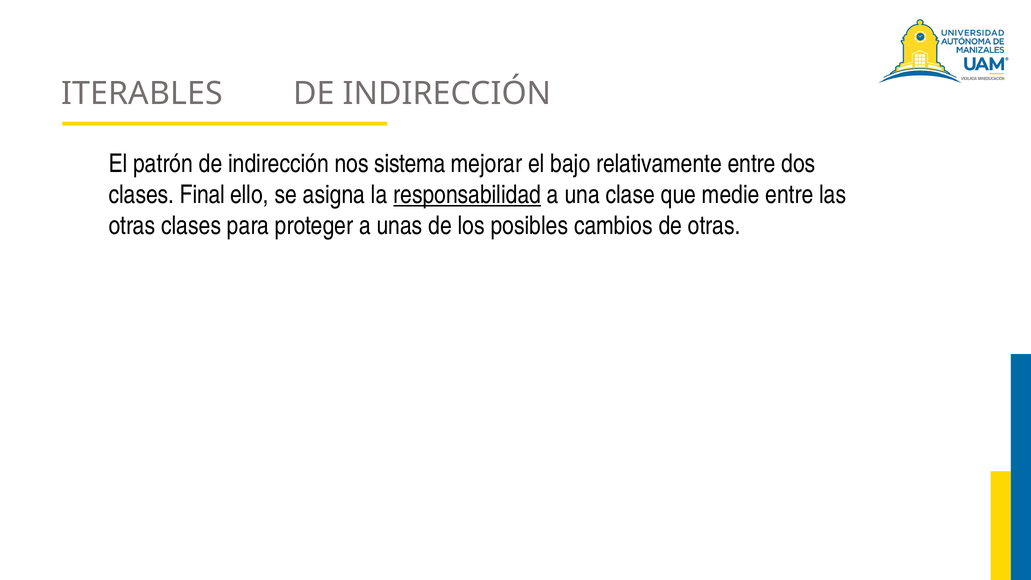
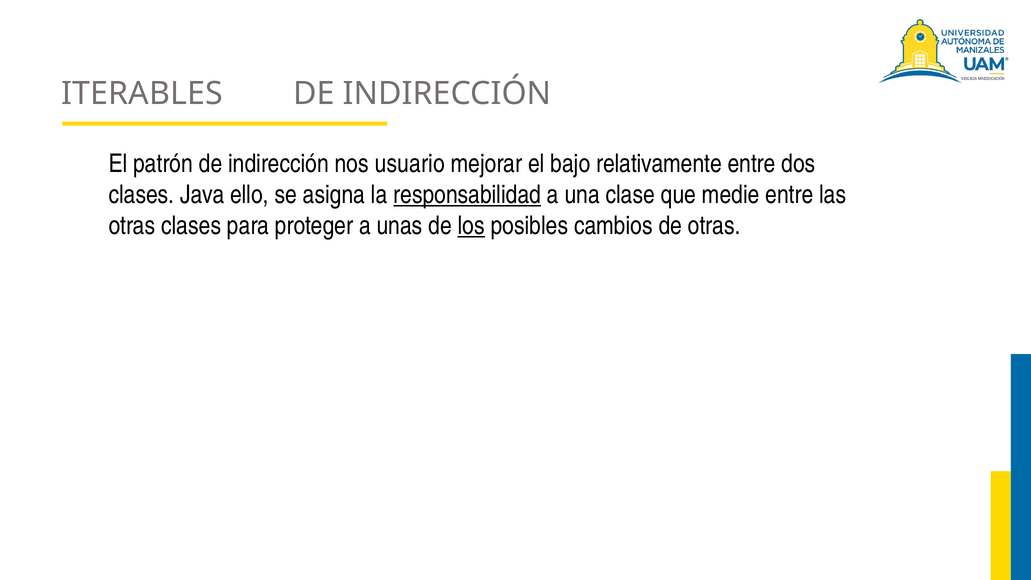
sistema: sistema -> usuario
Final: Final -> Java
los underline: none -> present
